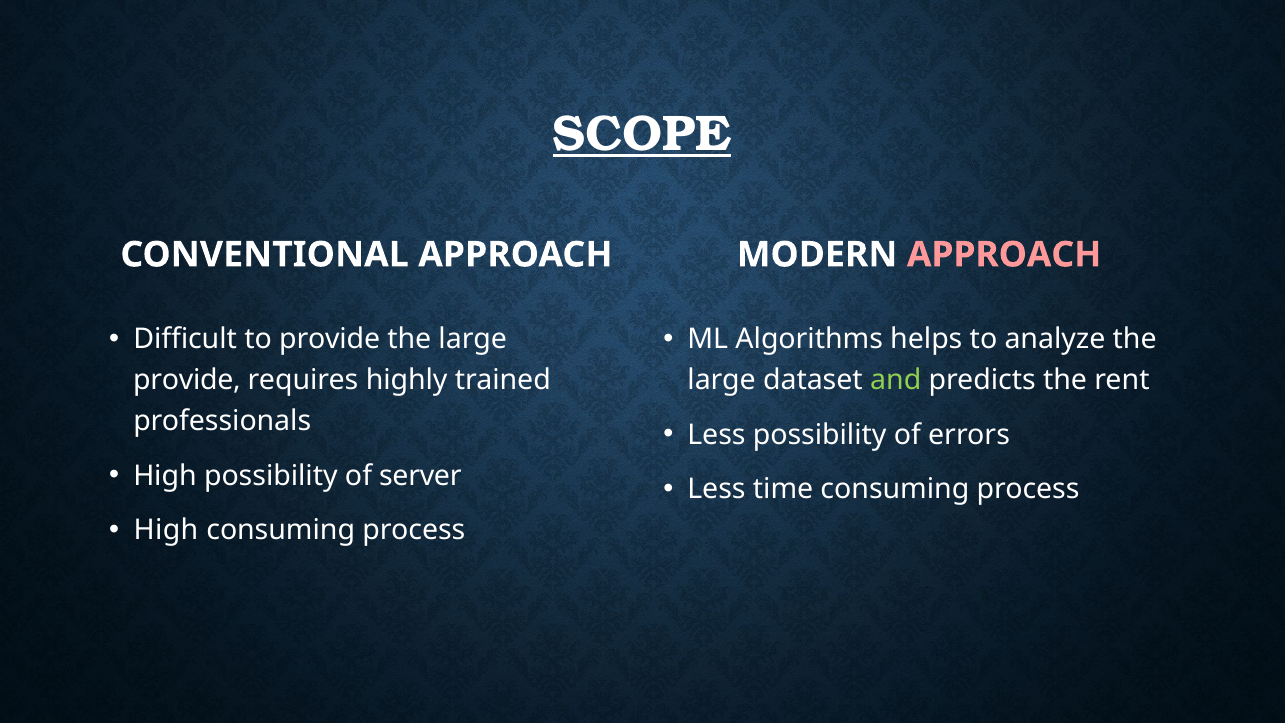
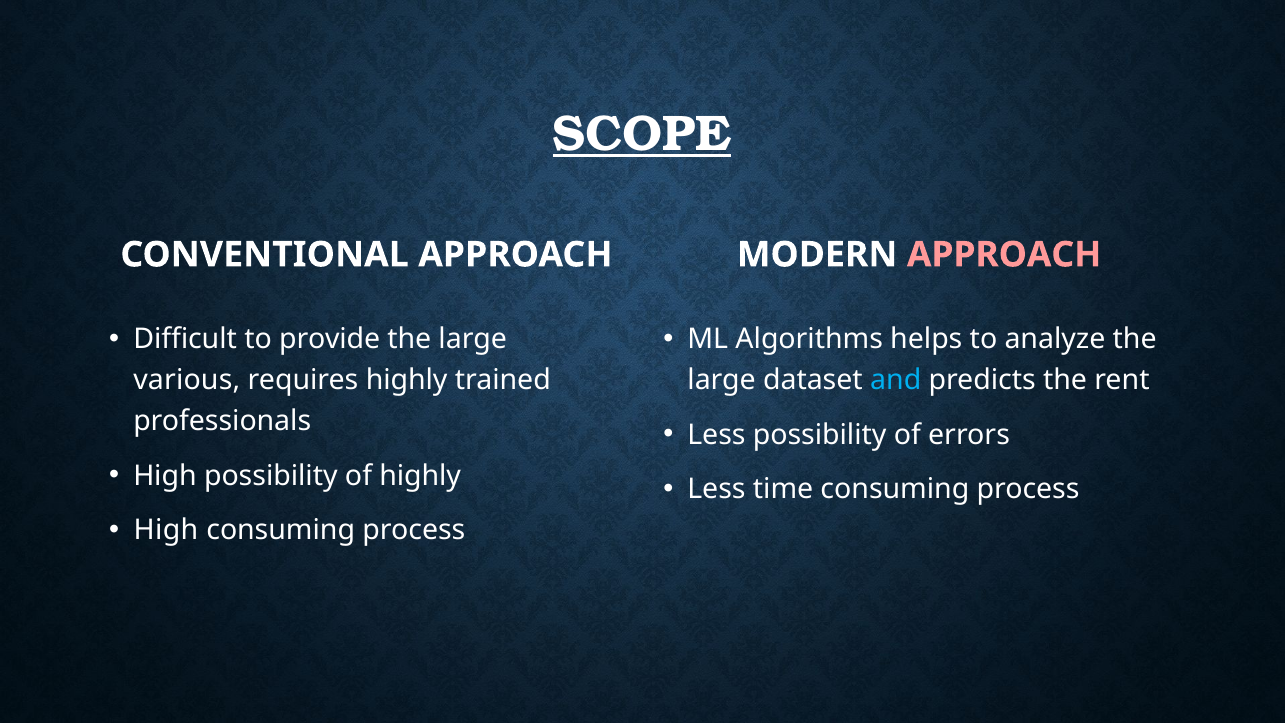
provide at (187, 380): provide -> various
and colour: light green -> light blue
of server: server -> highly
